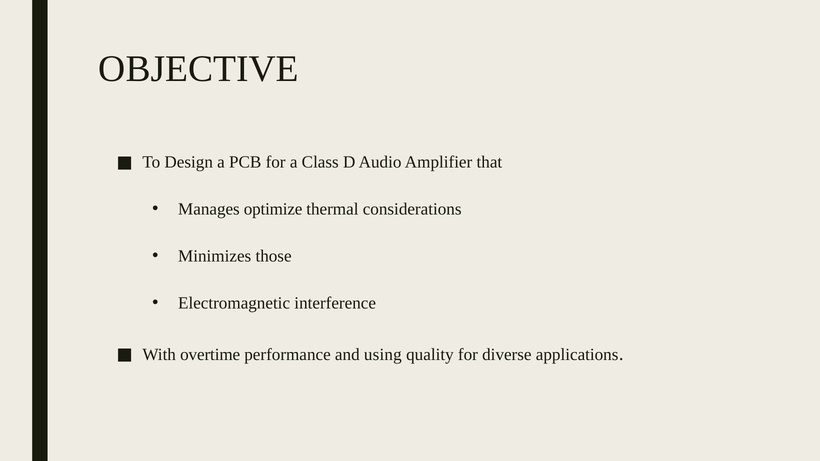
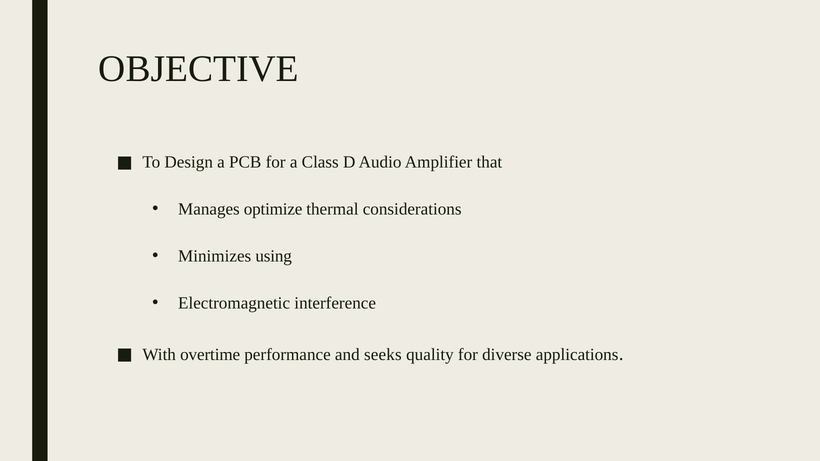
those: those -> using
using: using -> seeks
